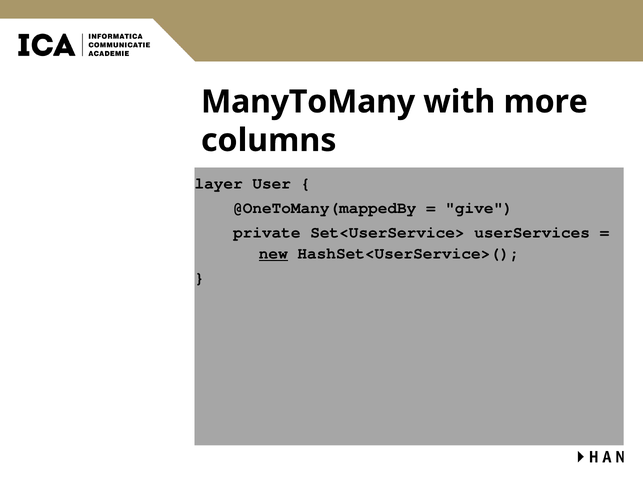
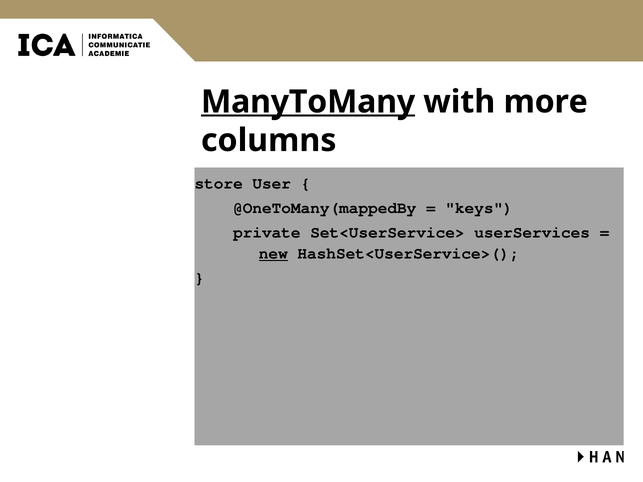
ManyToMany underline: none -> present
layer: layer -> store
give: give -> keys
